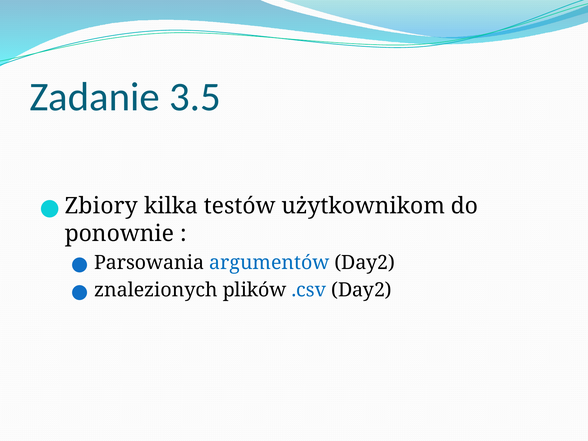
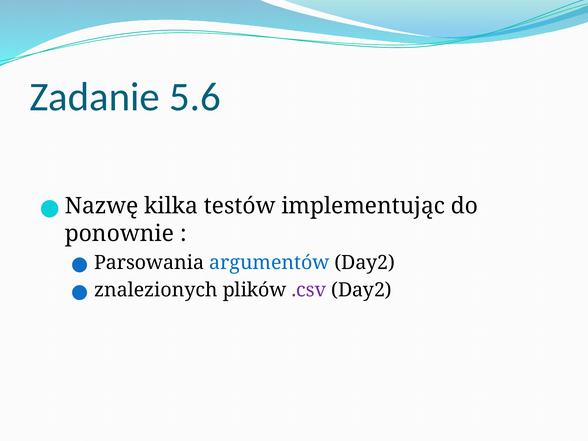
3.5: 3.5 -> 5.6
Zbiory: Zbiory -> Nazwę
użytkownikom: użytkownikom -> implementując
.csv colour: blue -> purple
